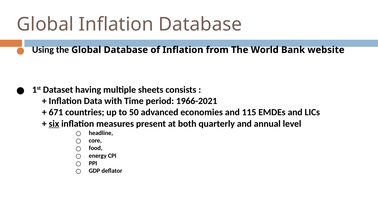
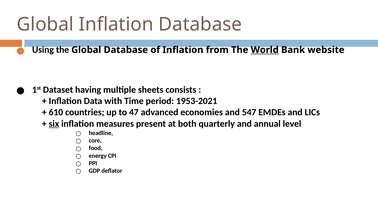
World underline: none -> present
1966-2021: 1966-2021 -> 1953-2021
671: 671 -> 610
50: 50 -> 47
115: 115 -> 547
